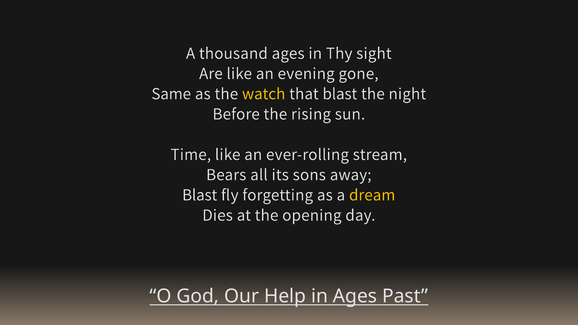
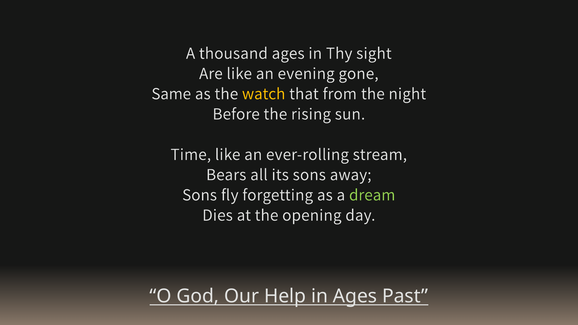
that blast: blast -> from
Blast at (200, 195): Blast -> Sons
dream colour: yellow -> light green
